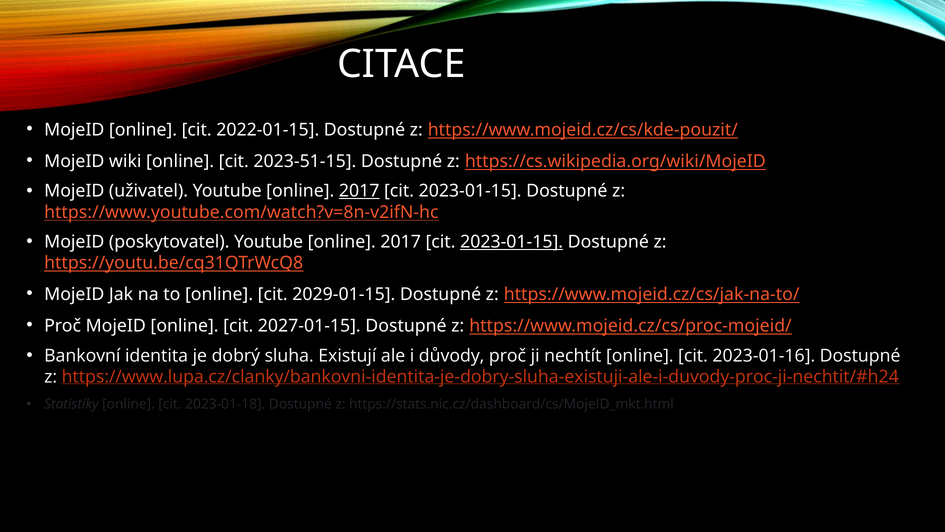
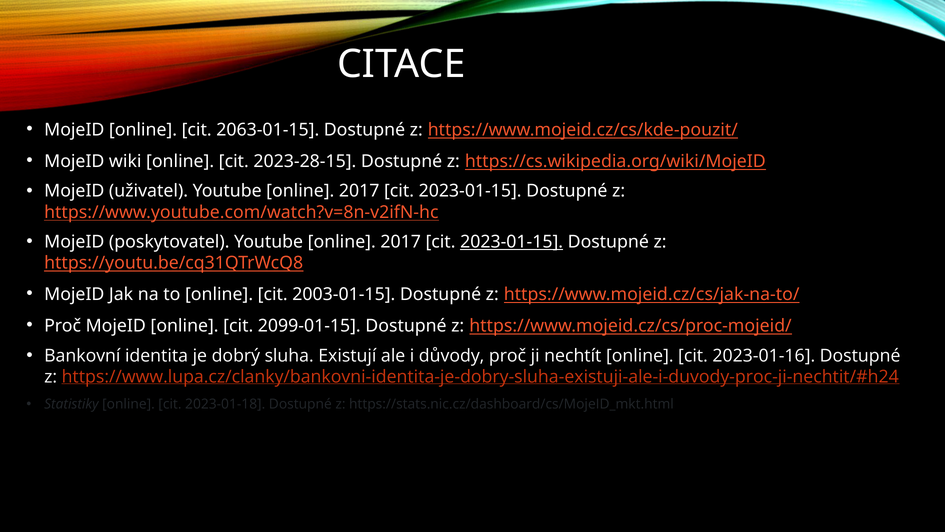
2022-01-15: 2022-01-15 -> 2063-01-15
2023-51-15: 2023-51-15 -> 2023-28-15
2017 at (359, 191) underline: present -> none
2029-01-15: 2029-01-15 -> 2003-01-15
2027-01-15: 2027-01-15 -> 2099-01-15
